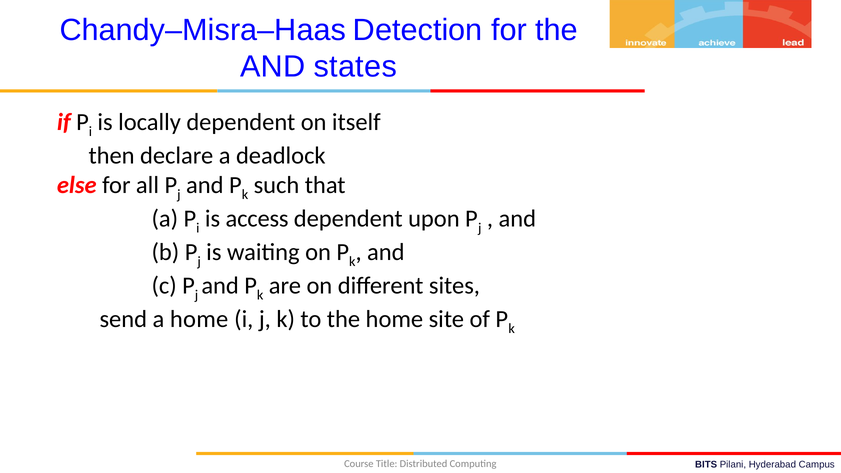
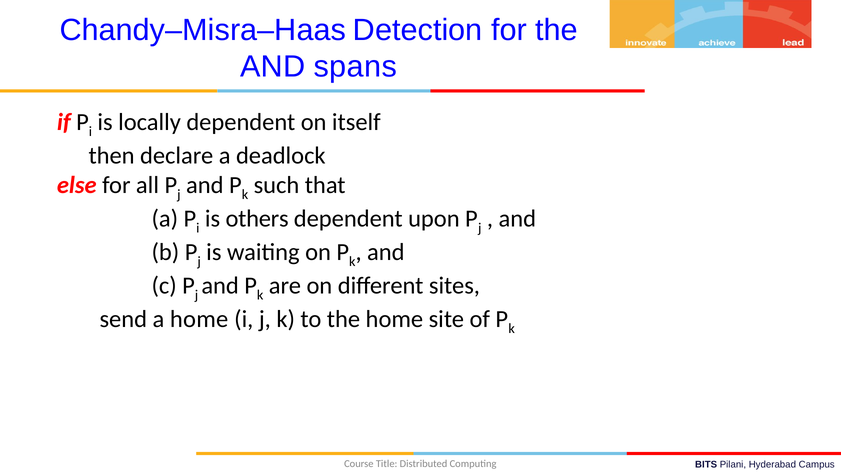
states: states -> spans
access: access -> others
